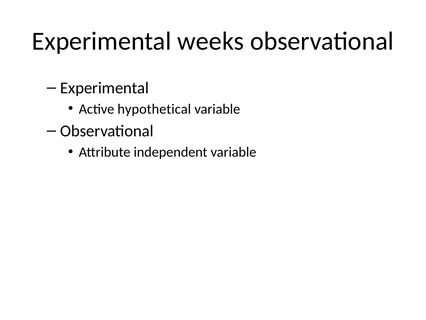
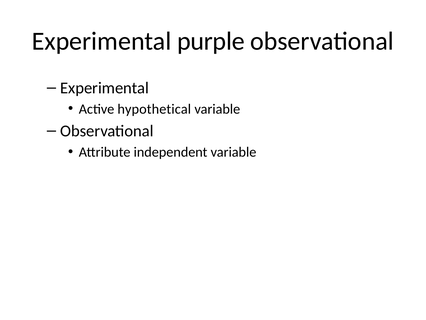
weeks: weeks -> purple
